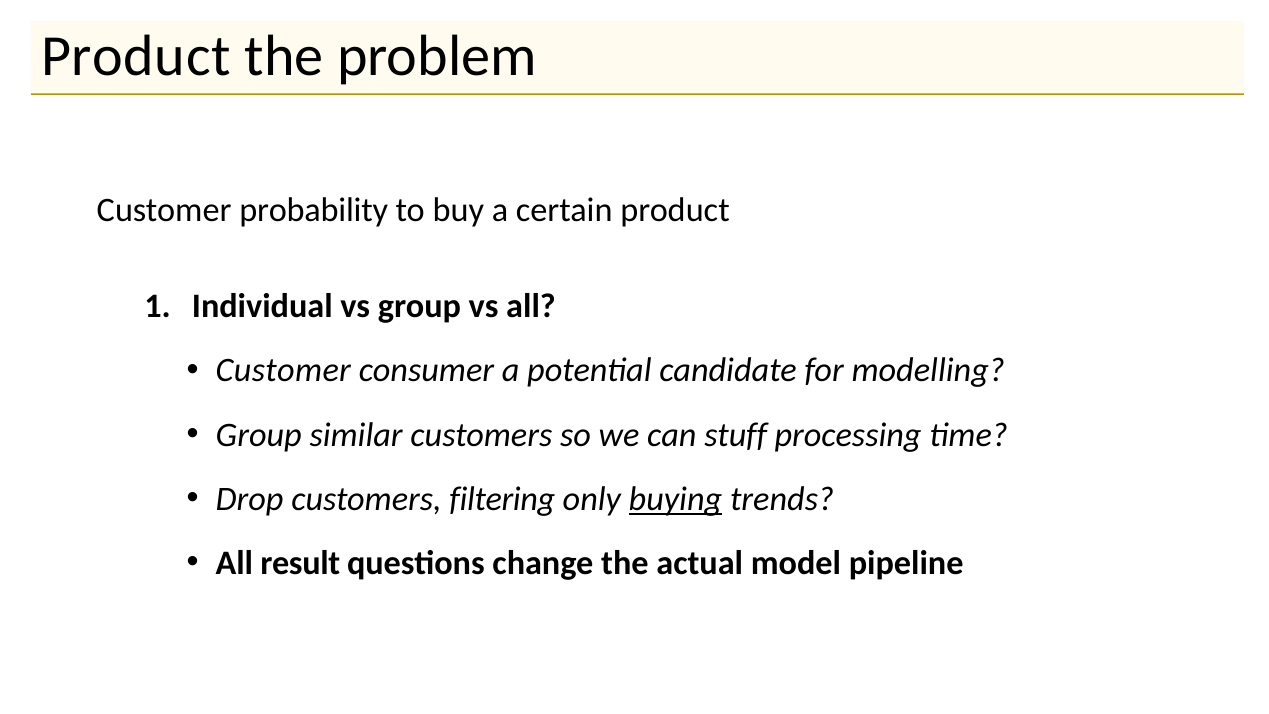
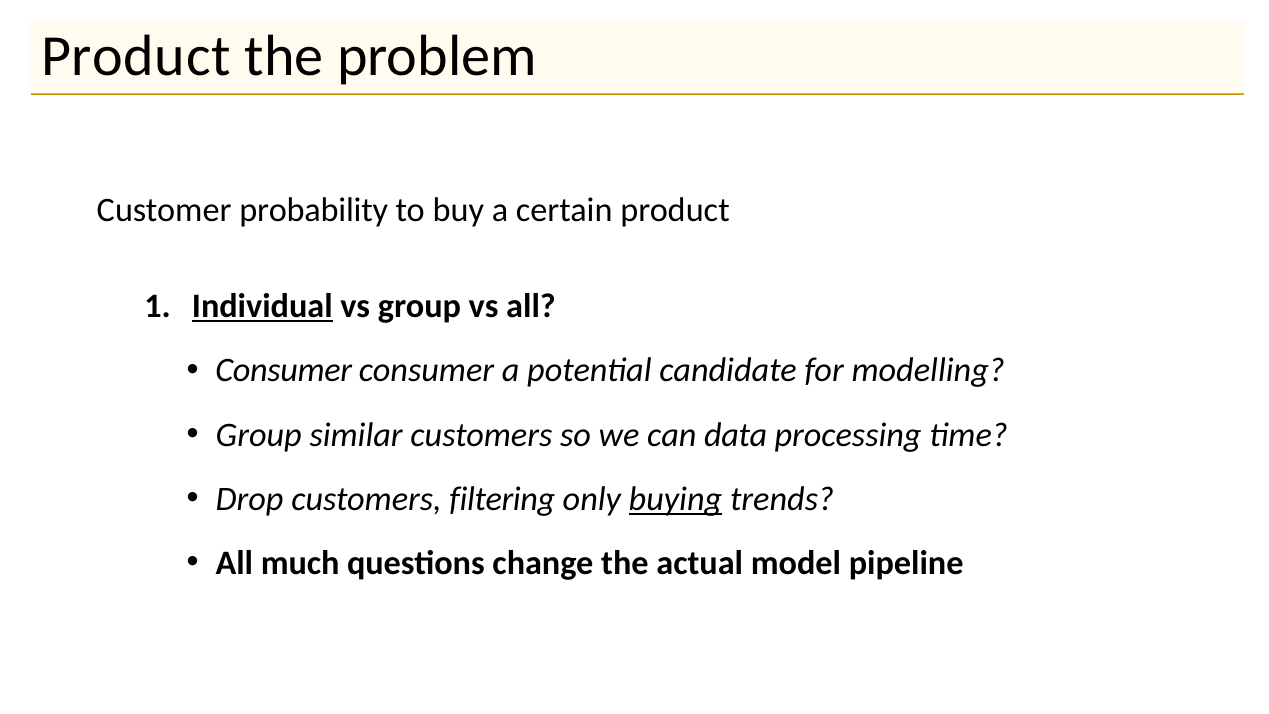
Individual underline: none -> present
Customer at (283, 371): Customer -> Consumer
stuff: stuff -> data
result: result -> much
